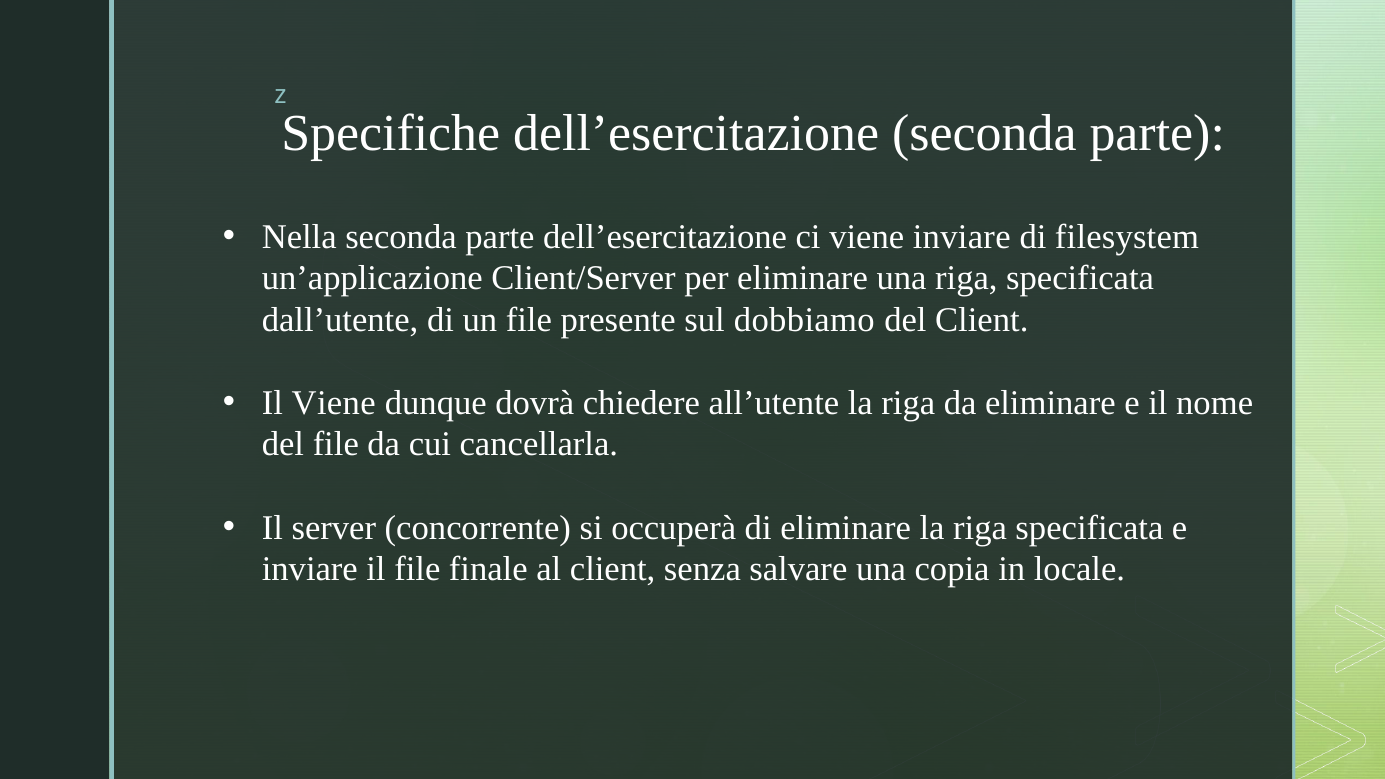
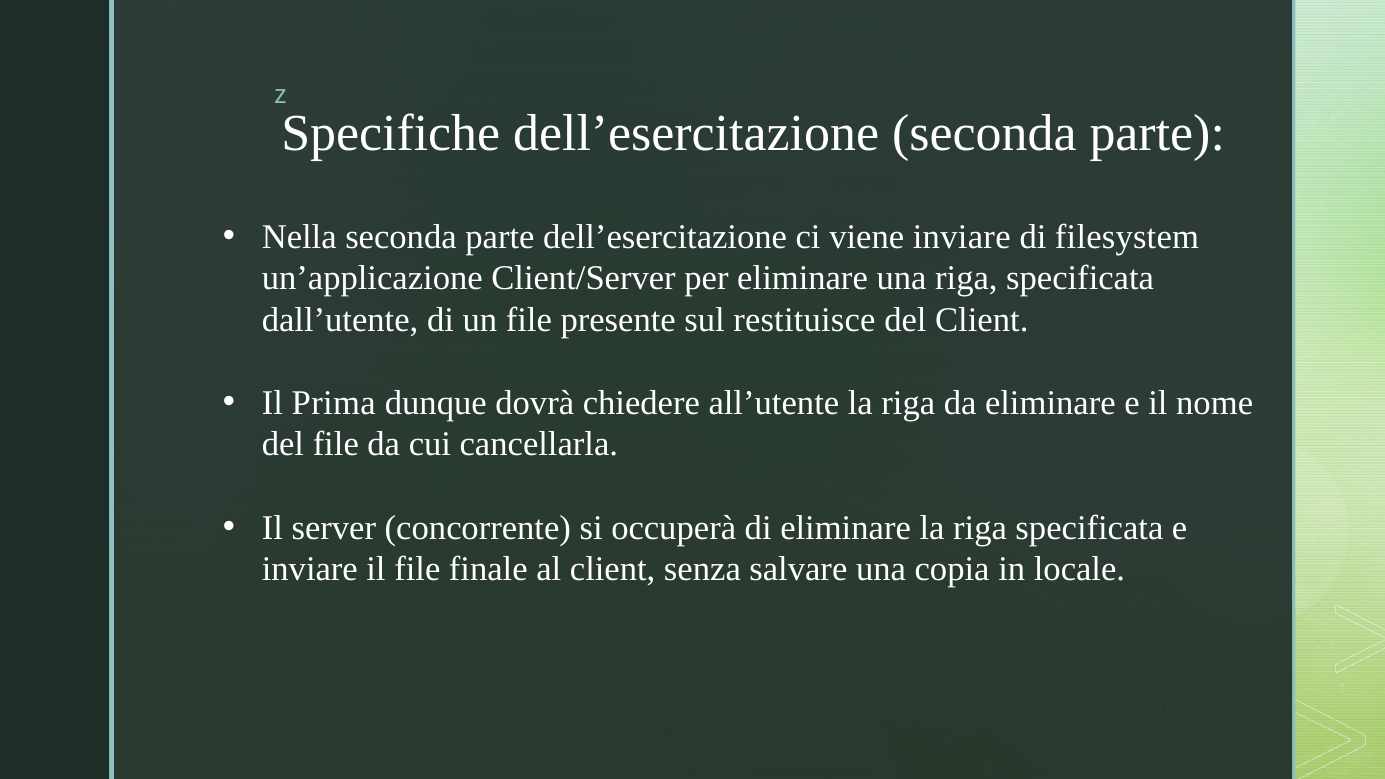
dobbiamo: dobbiamo -> restituisce
Il Viene: Viene -> Prima
